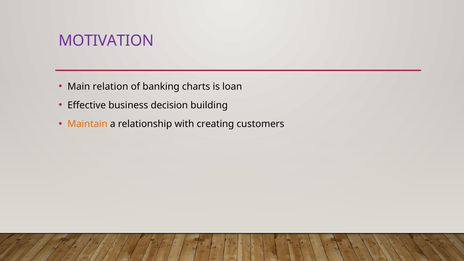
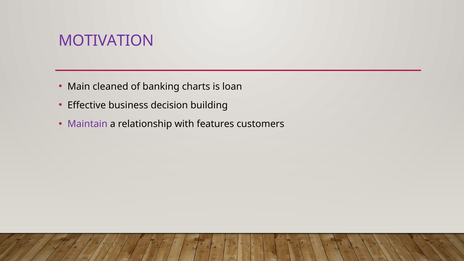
relation: relation -> cleaned
Maintain colour: orange -> purple
creating: creating -> features
